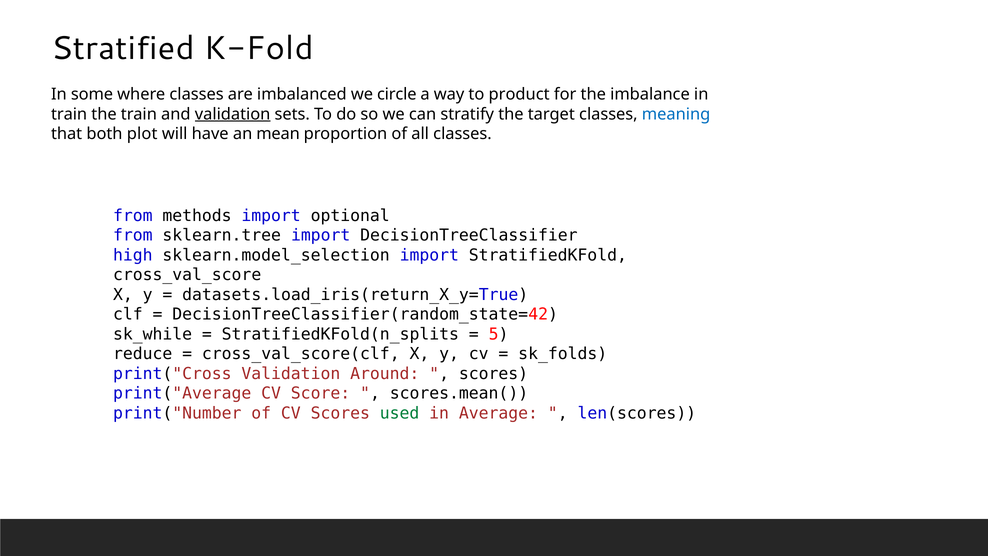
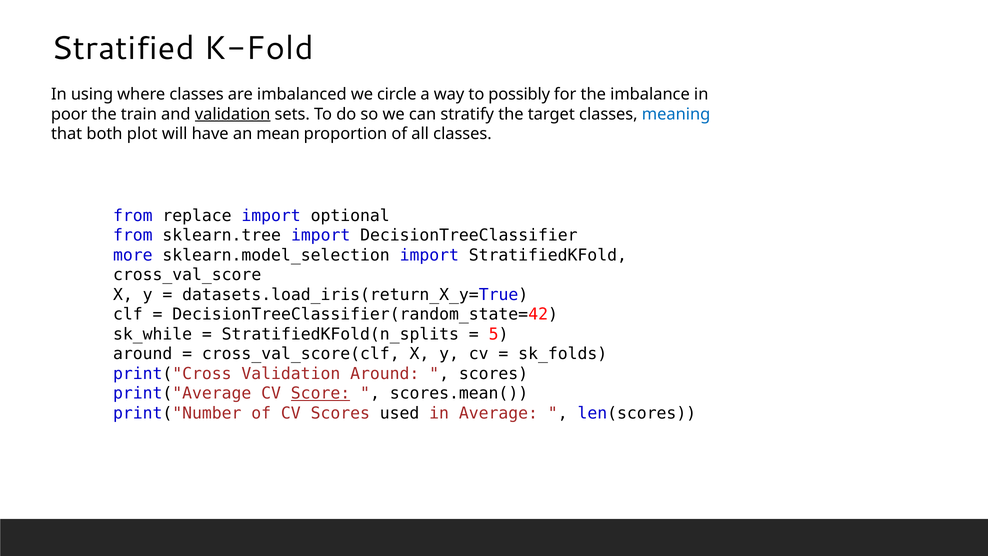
some: some -> using
product: product -> possibly
train at (69, 114): train -> poor
methods: methods -> replace
high: high -> more
reduce at (143, 354): reduce -> around
Score underline: none -> present
used colour: green -> black
